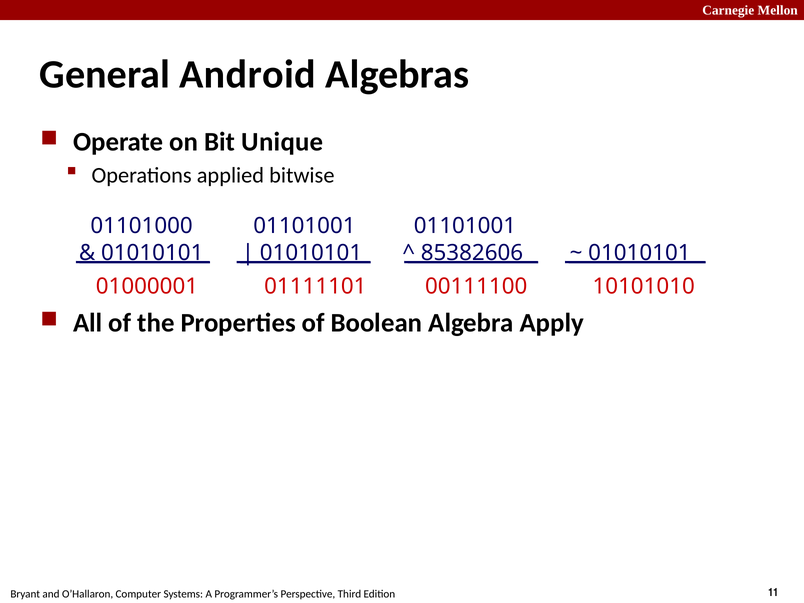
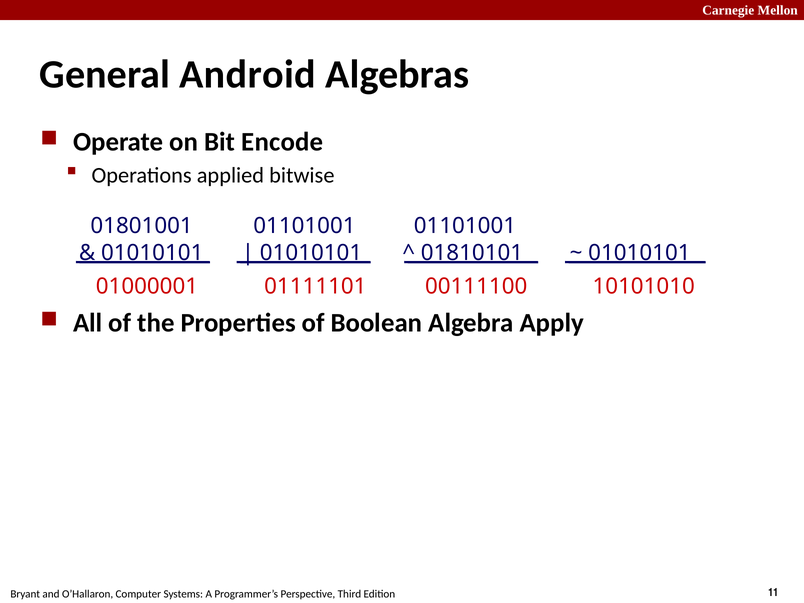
Unique: Unique -> Encode
01101000: 01101000 -> 01801001
85382606: 85382606 -> 01810101
